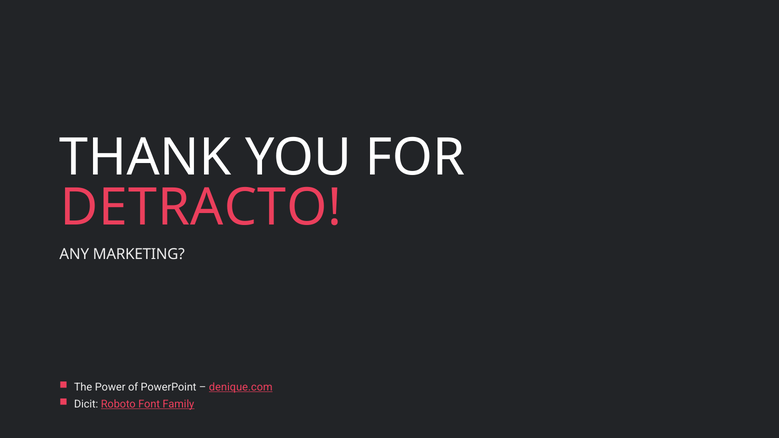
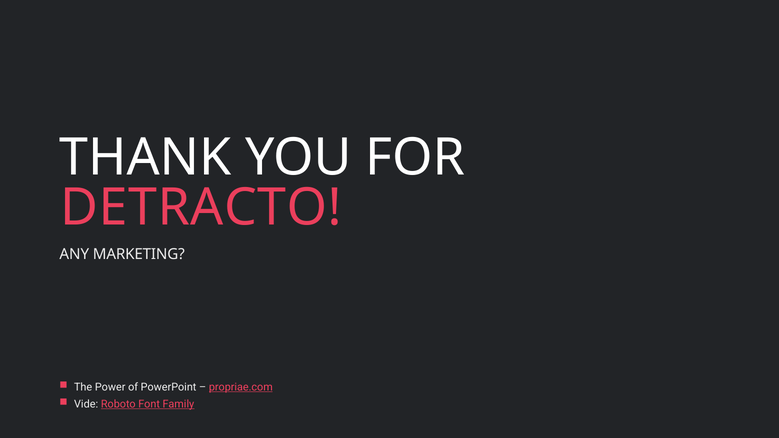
denique.com: denique.com -> propriae.com
Dicit: Dicit -> Vide
